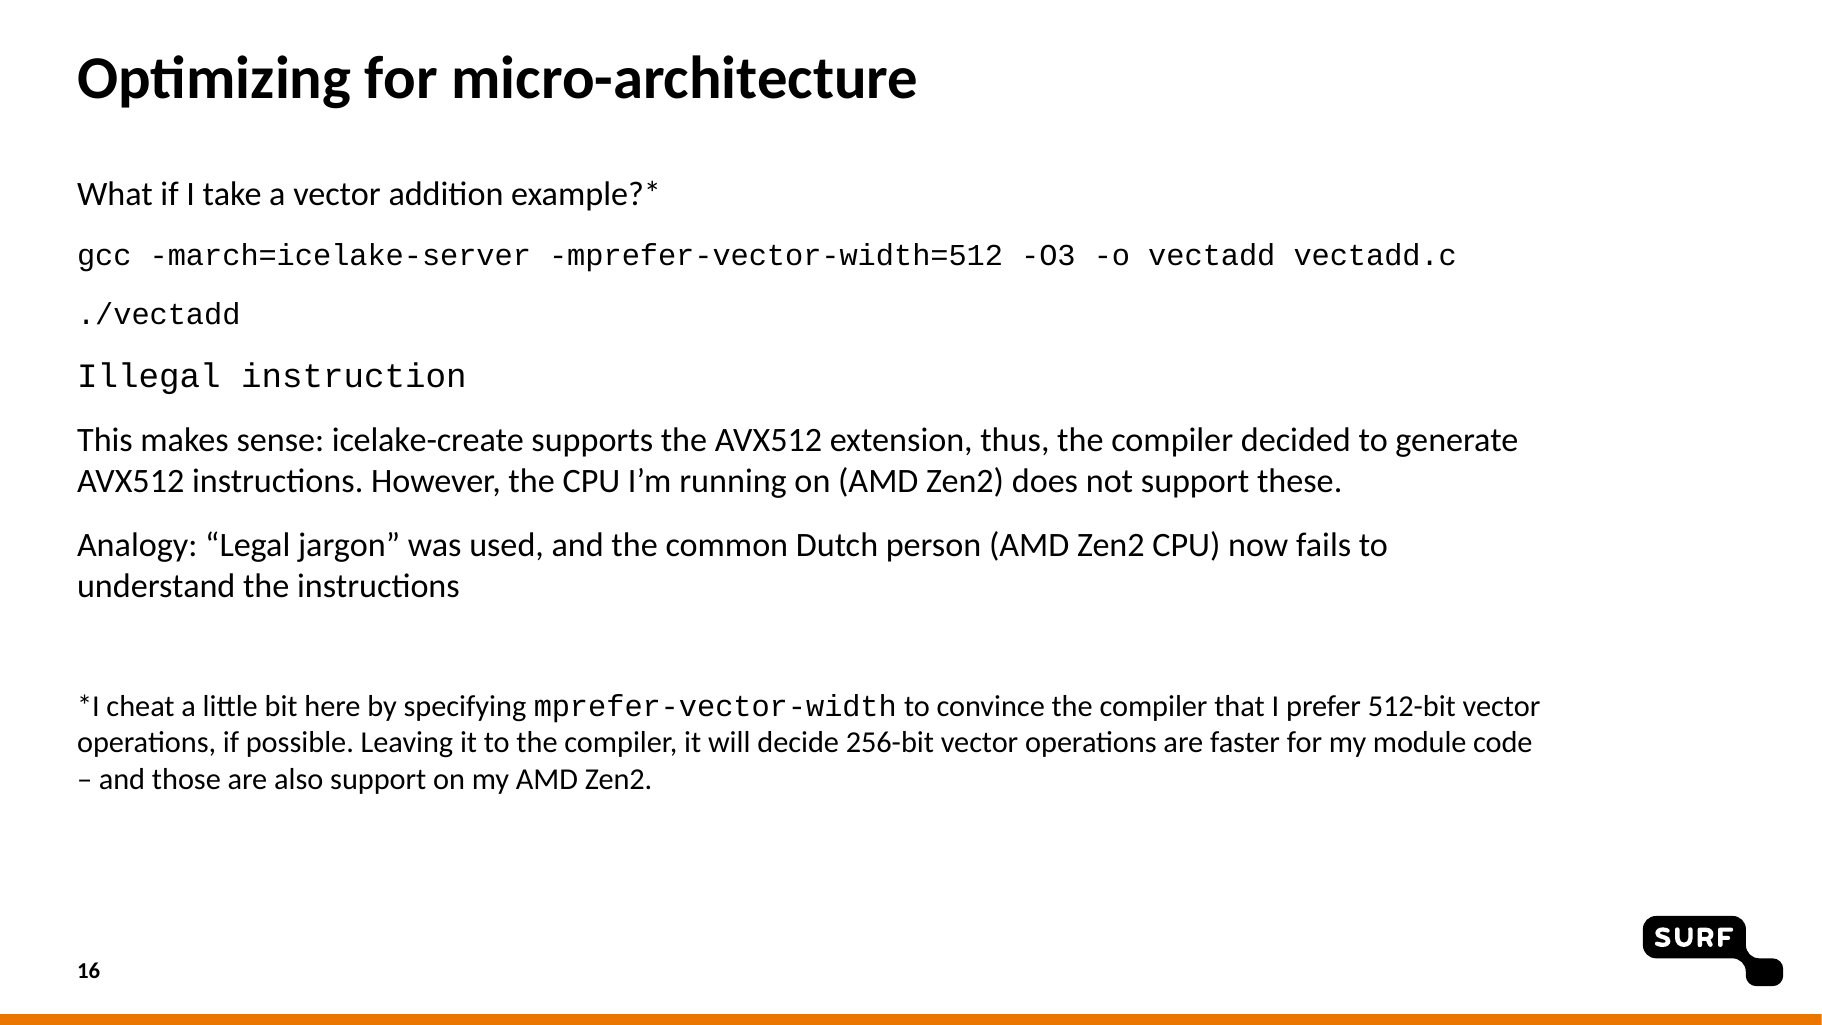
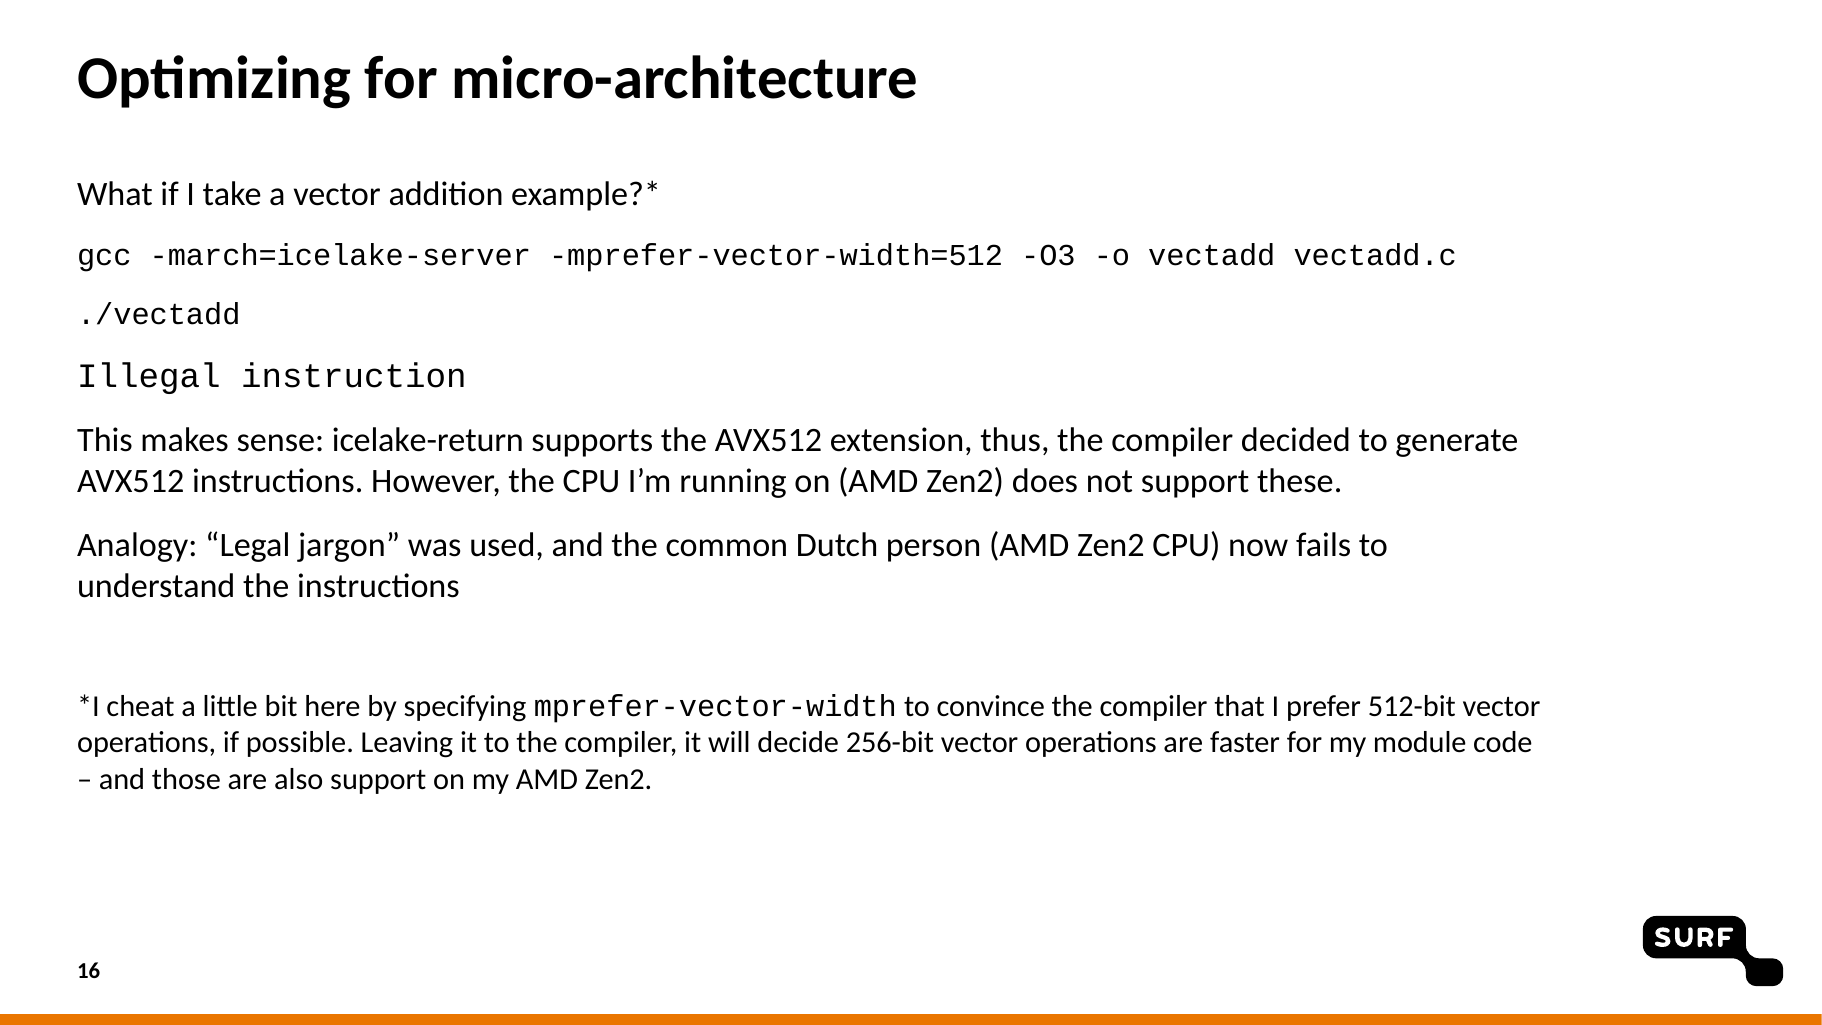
icelake-create: icelake-create -> icelake-return
